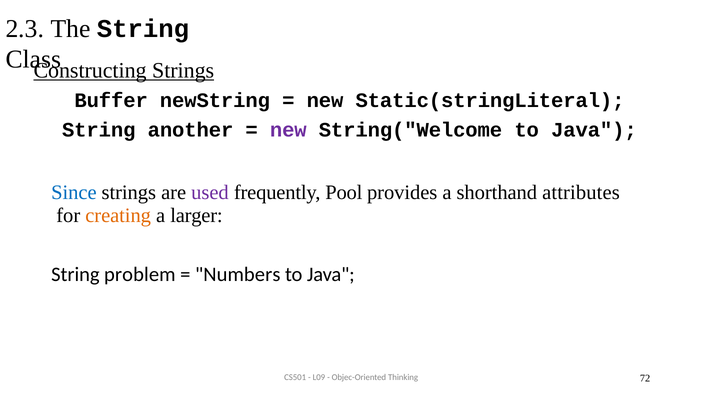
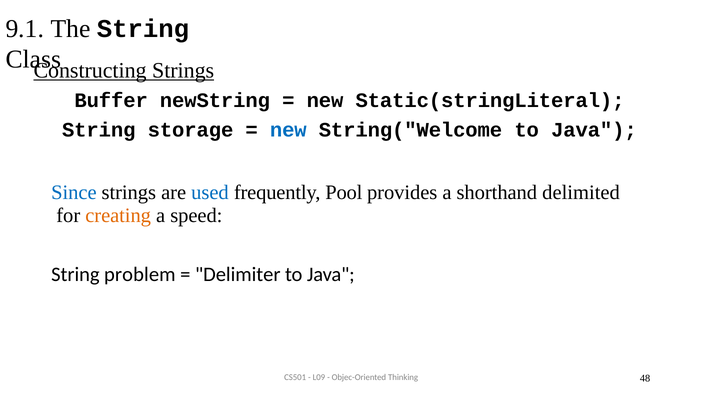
2.3: 2.3 -> 9.1
another: another -> storage
new at (288, 130) colour: purple -> blue
used colour: purple -> blue
attributes: attributes -> delimited
larger: larger -> speed
Numbers: Numbers -> Delimiter
72: 72 -> 48
